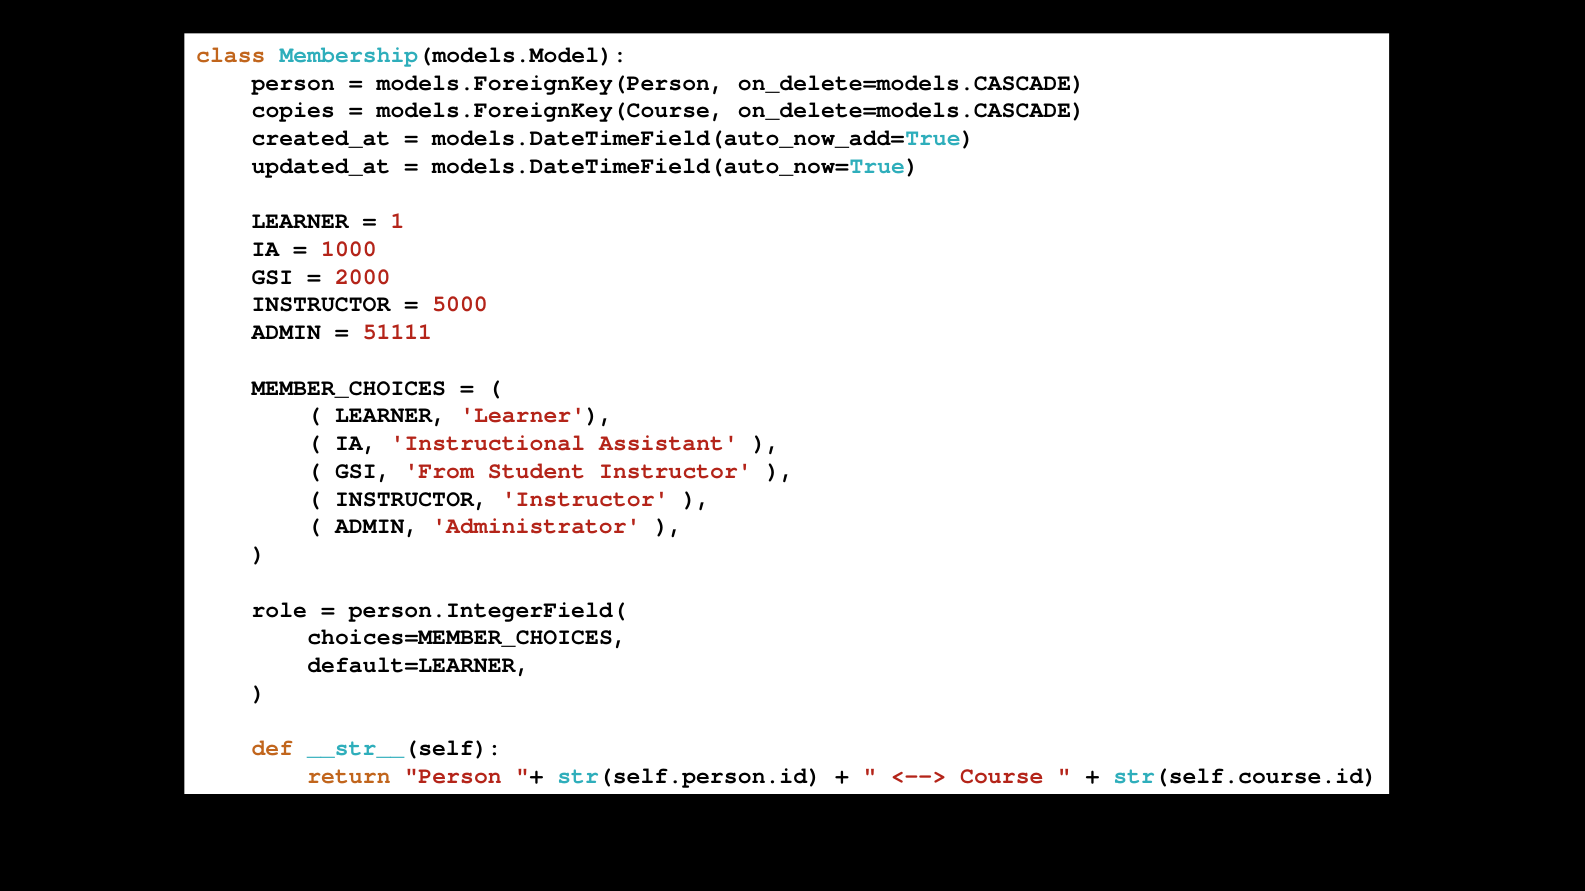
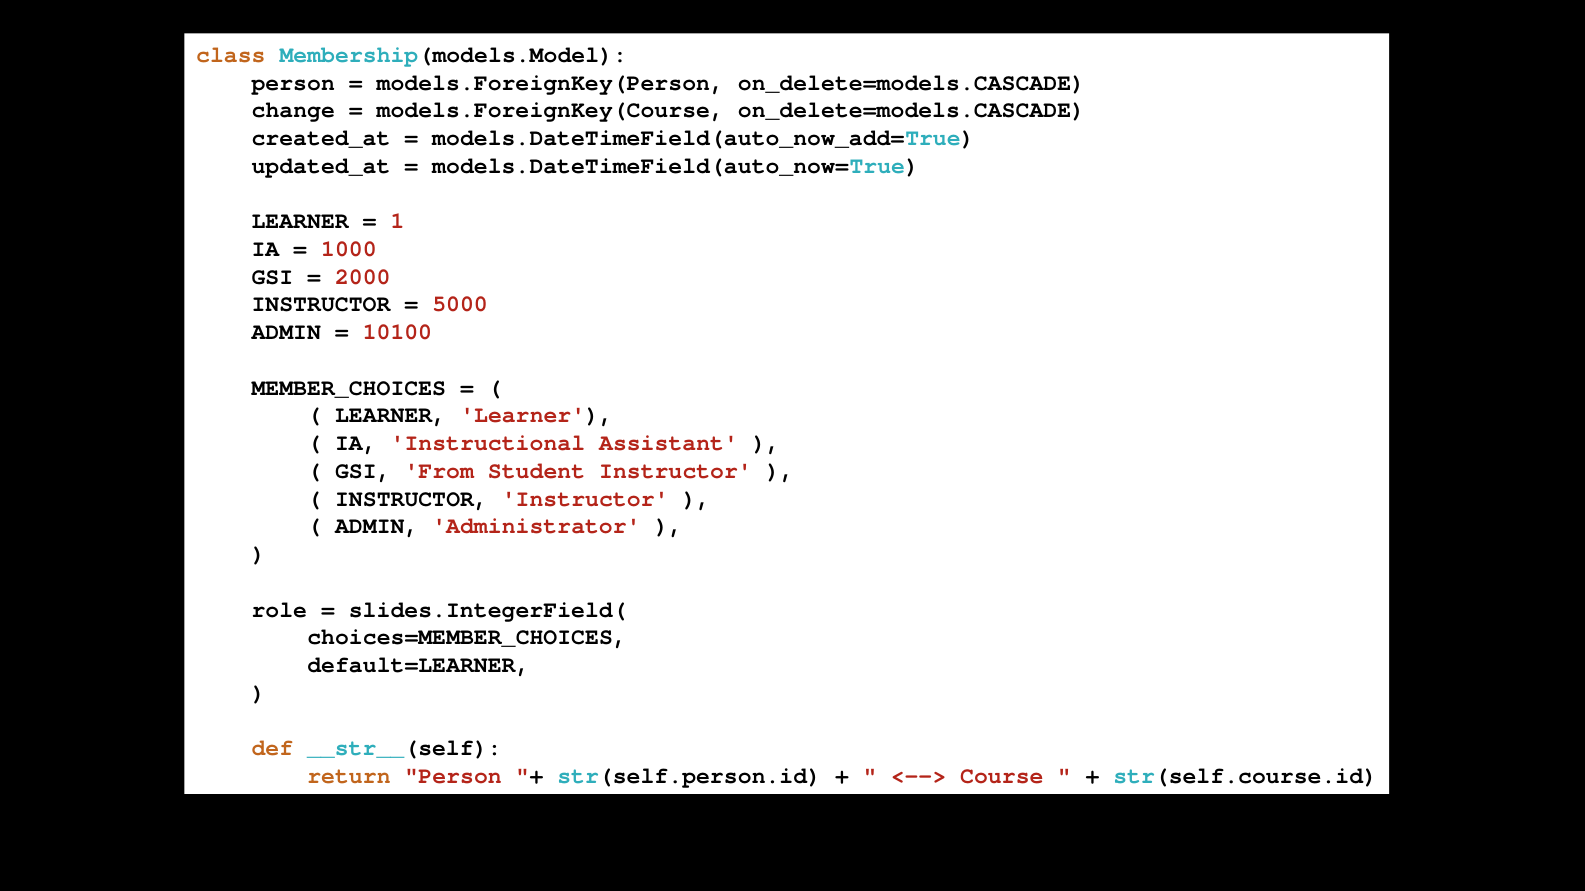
copies: copies -> change
51111: 51111 -> 10100
person.IntegerField(: person.IntegerField( -> slides.IntegerField(
